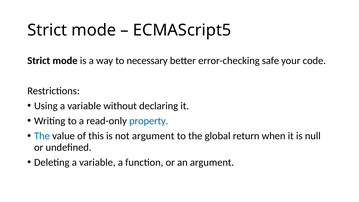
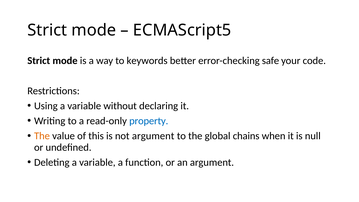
necessary: necessary -> keywords
The at (42, 136) colour: blue -> orange
return: return -> chains
